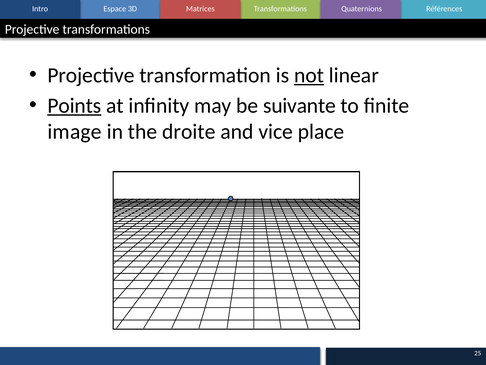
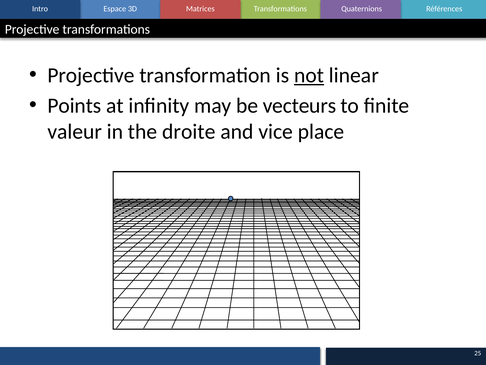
Points underline: present -> none
suivante: suivante -> vecteurs
image: image -> valeur
